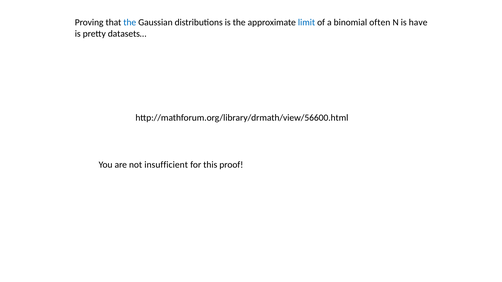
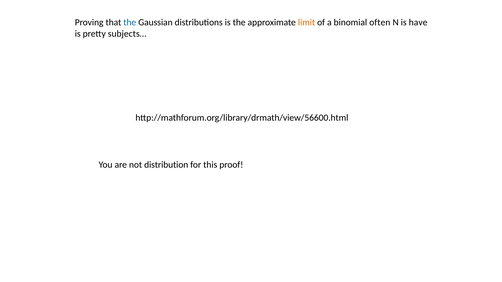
limit colour: blue -> orange
datasets…: datasets… -> subjects…
insufficient: insufficient -> distribution
